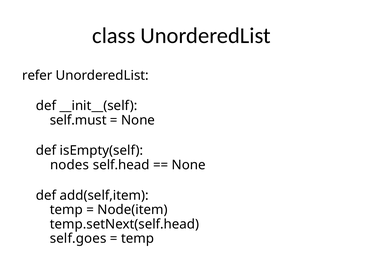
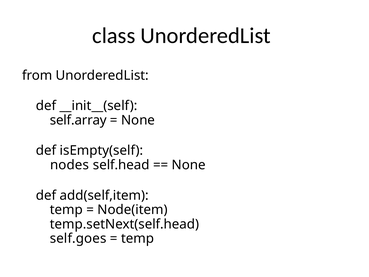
refer: refer -> from
self.must: self.must -> self.array
